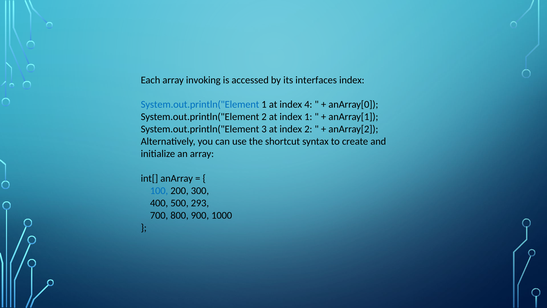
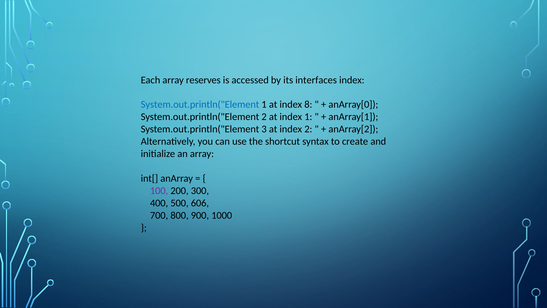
invoking: invoking -> reserves
4: 4 -> 8
100 colour: blue -> purple
293: 293 -> 606
